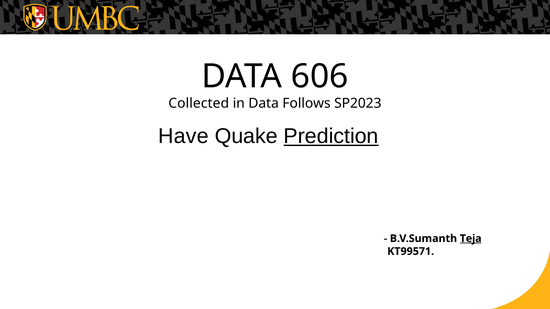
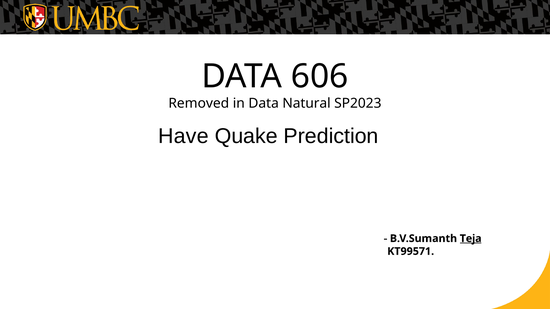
Collected: Collected -> Removed
Follows: Follows -> Natural
Prediction underline: present -> none
